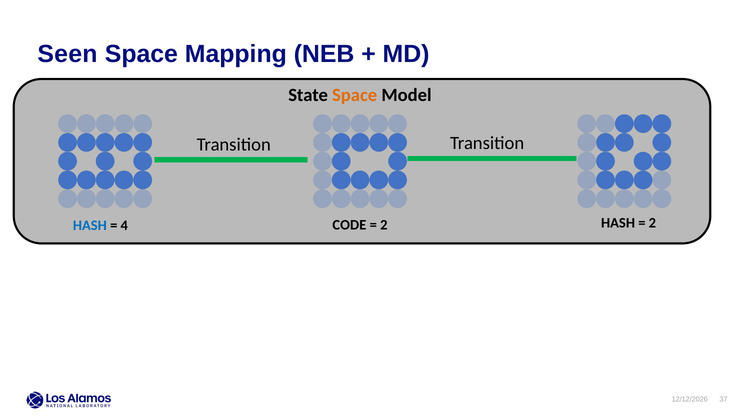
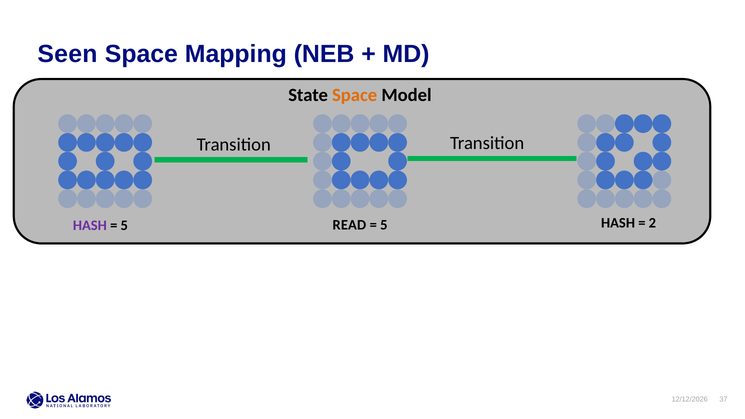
CODE: CODE -> READ
2 at (384, 225): 2 -> 5
HASH at (90, 225) colour: blue -> purple
4 at (124, 225): 4 -> 5
